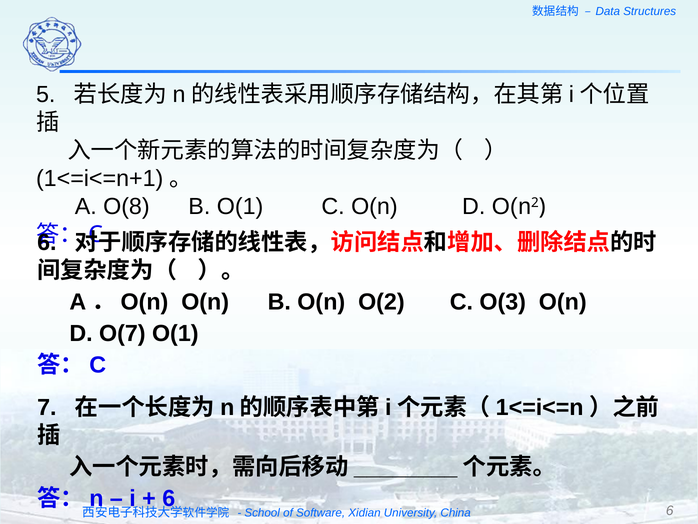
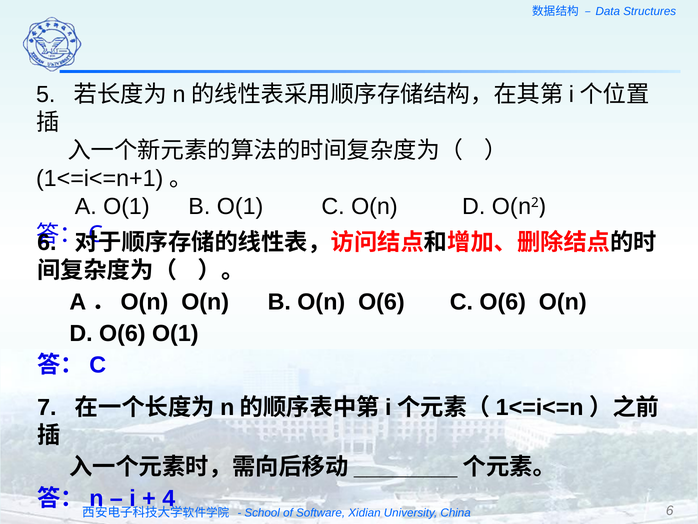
A O(8: O(8 -> O(1
O(n O(2: O(2 -> O(6
C O(3: O(3 -> O(6
D O(7: O(7 -> O(6
6 at (169, 498): 6 -> 4
